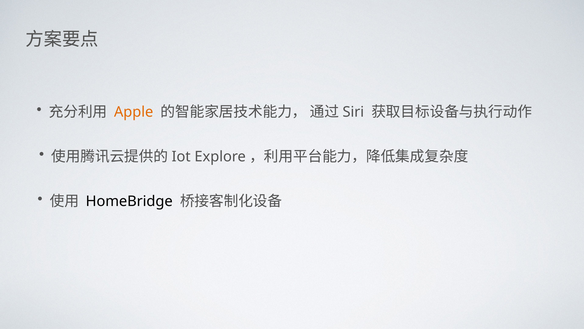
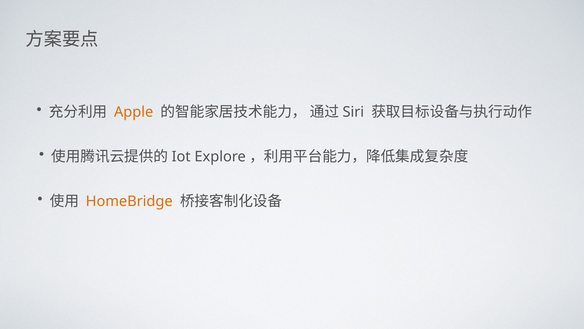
HomeBridge colour: black -> orange
